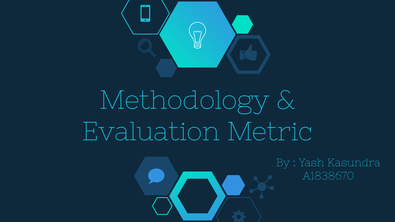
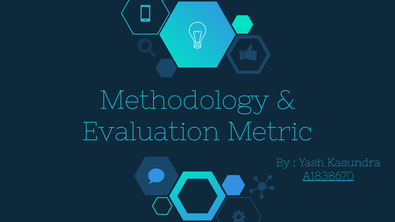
A1838670 underline: none -> present
